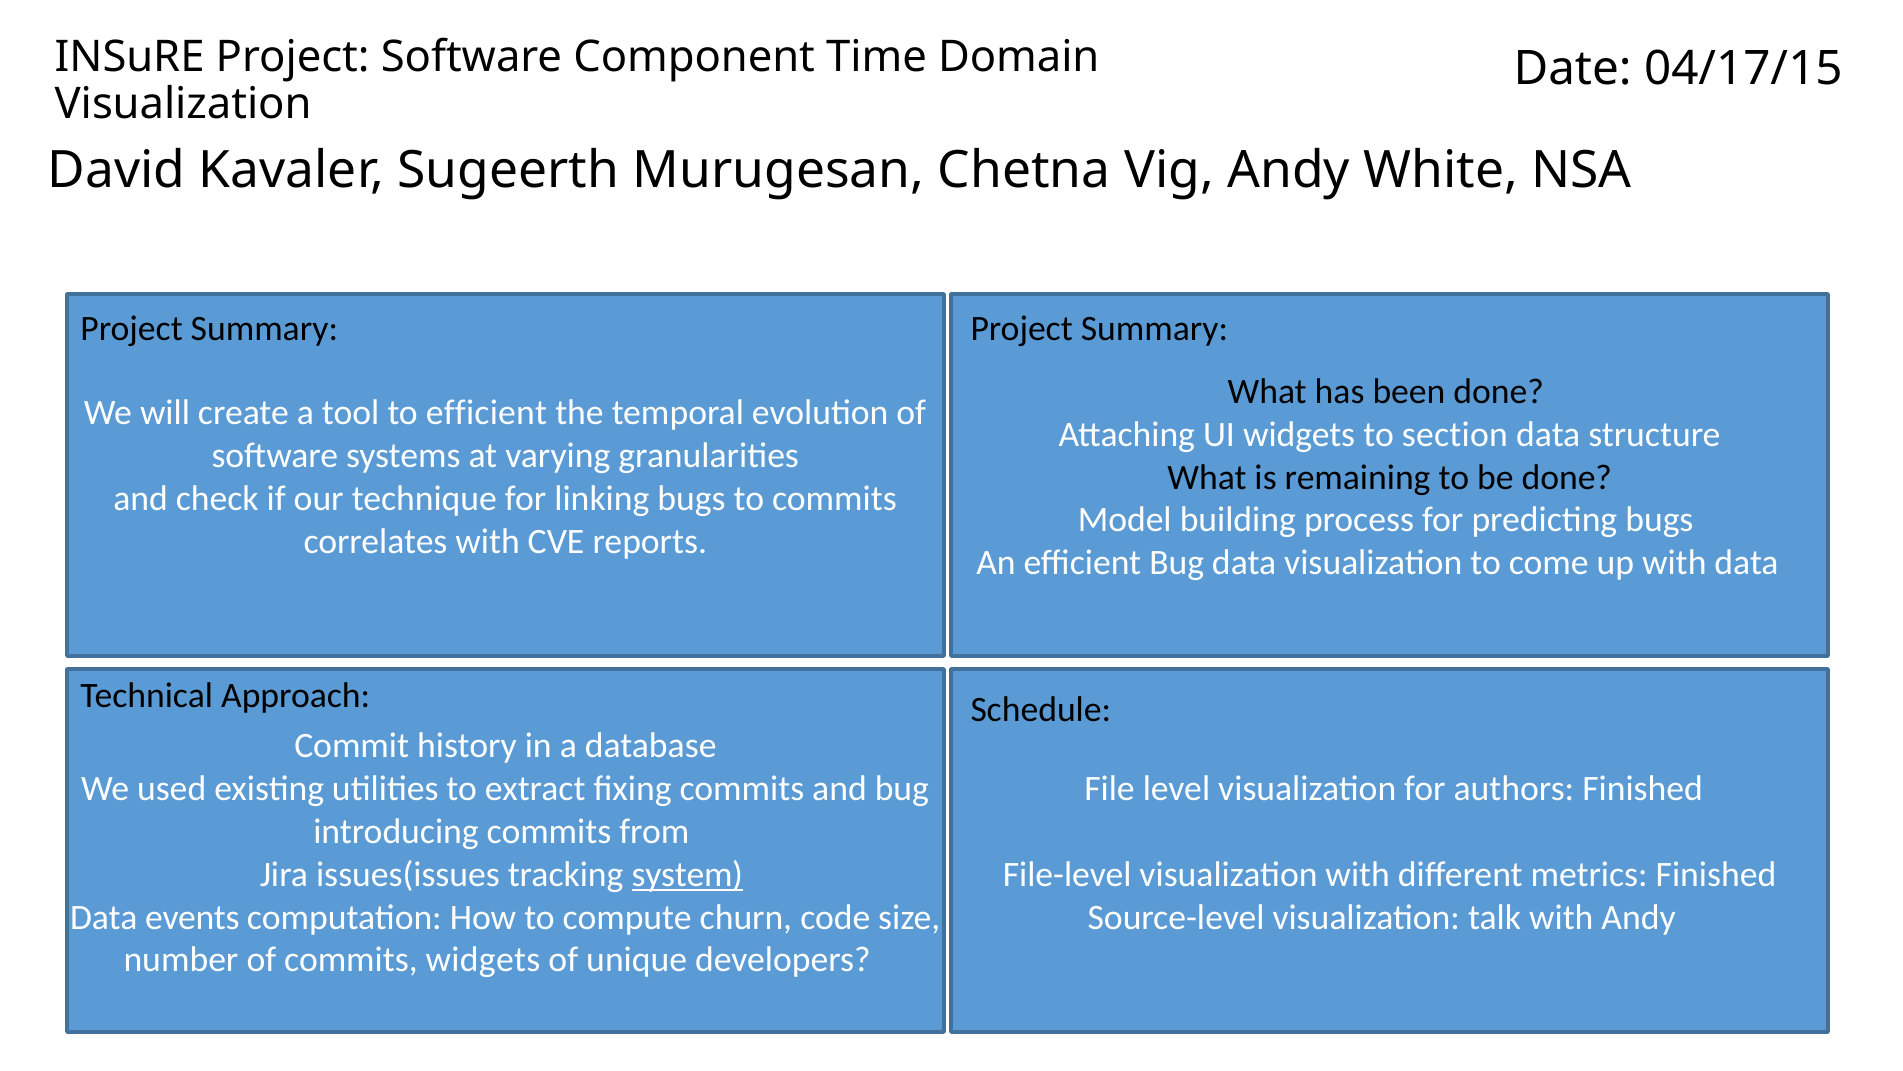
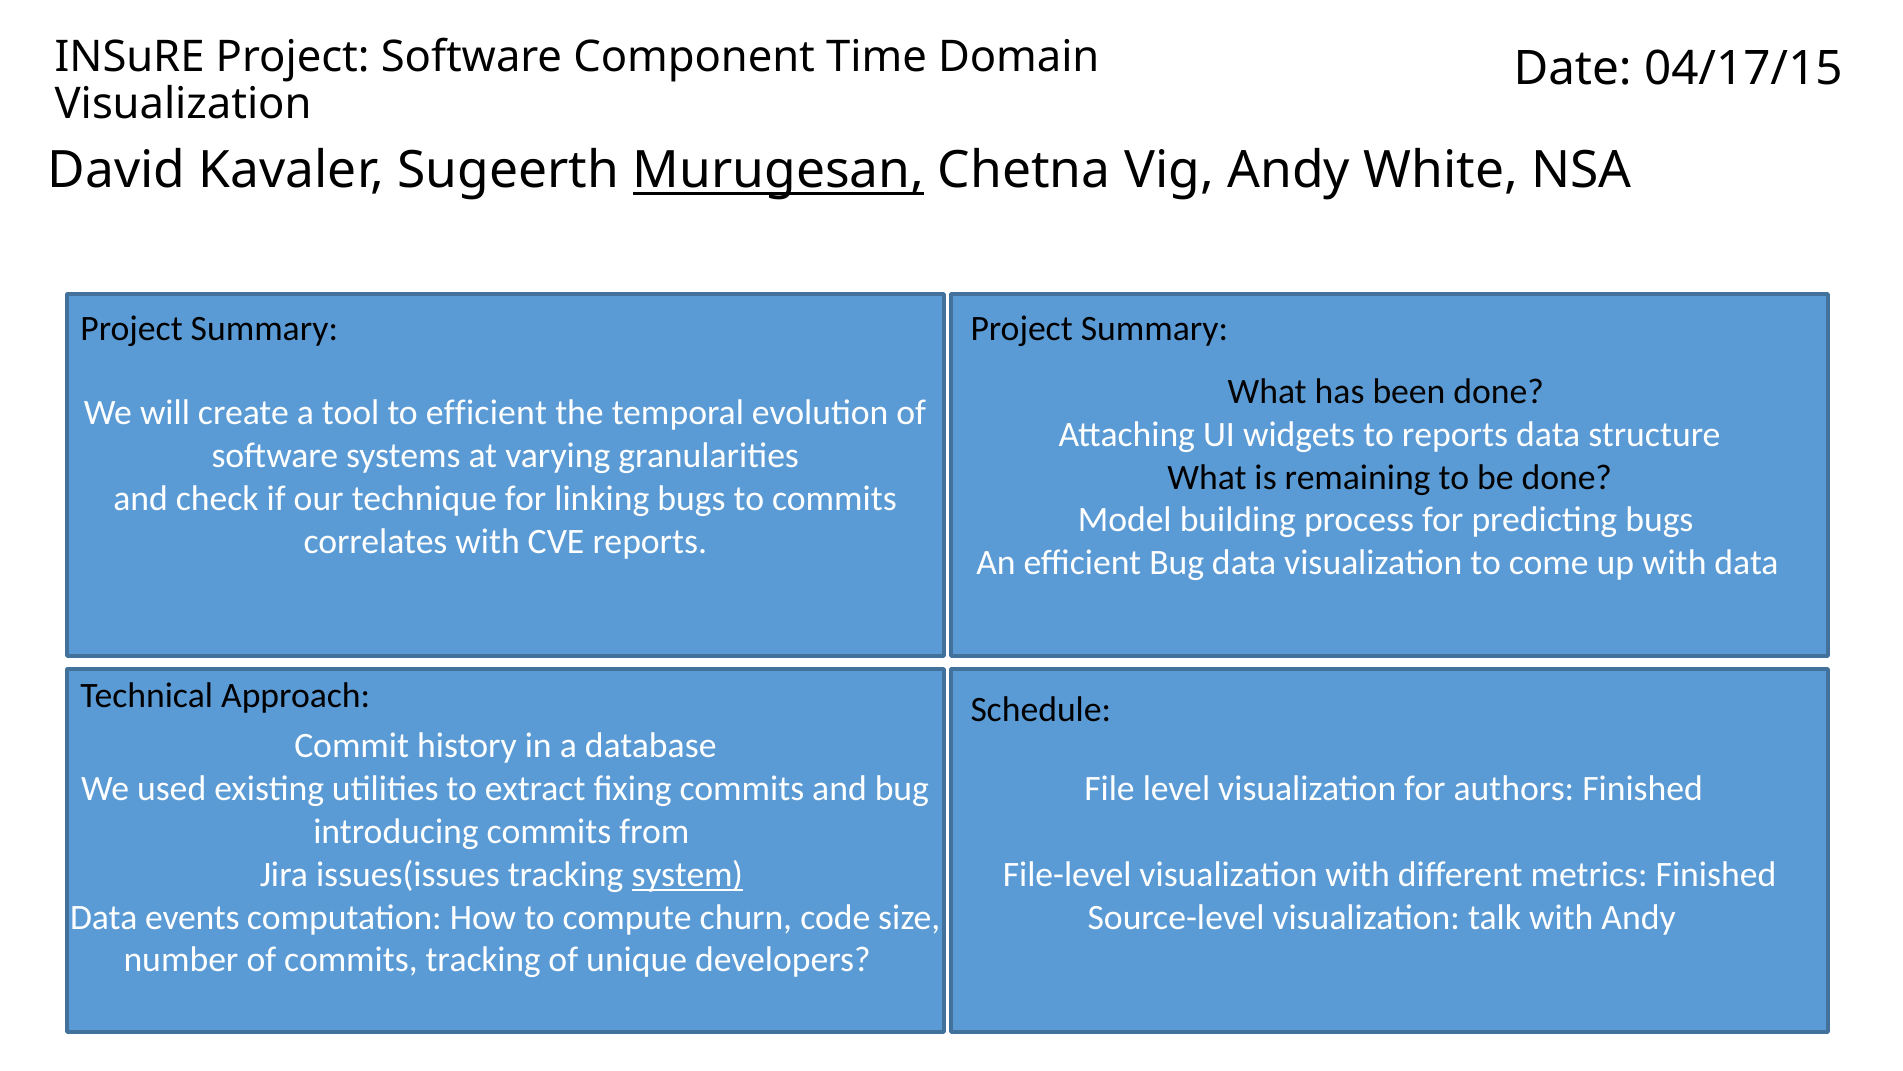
Murugesan underline: none -> present
to section: section -> reports
commits widgets: widgets -> tracking
